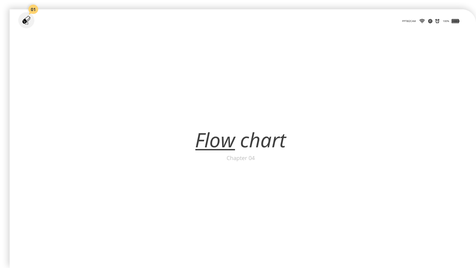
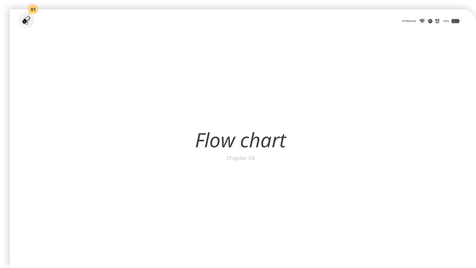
Flow underline: present -> none
